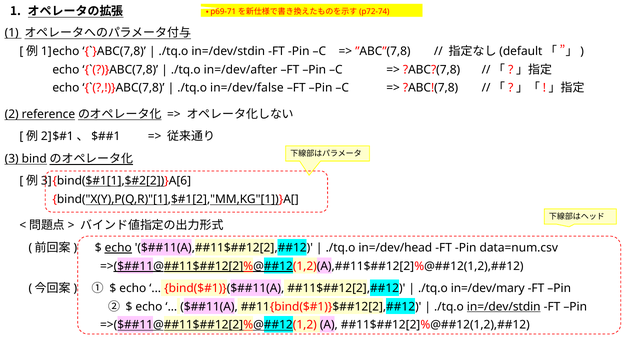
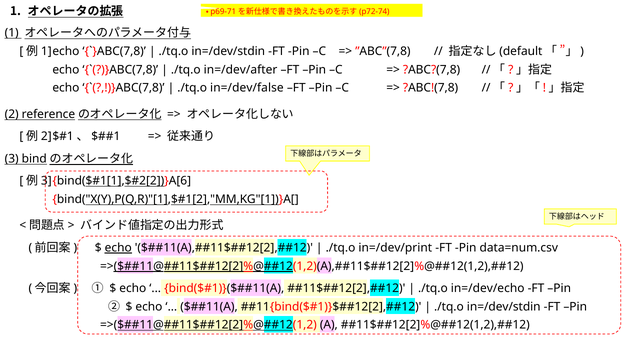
in=/dev/head: in=/dev/head -> in=/dev/print
in=/dev/mary: in=/dev/mary -> in=/dev/echo
in=/dev/stdin at (504, 306) underline: present -> none
